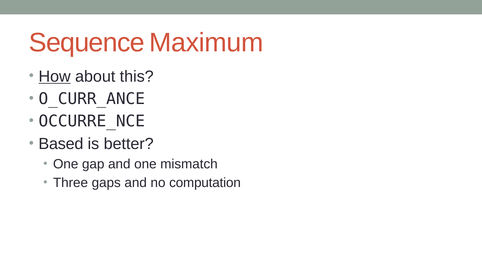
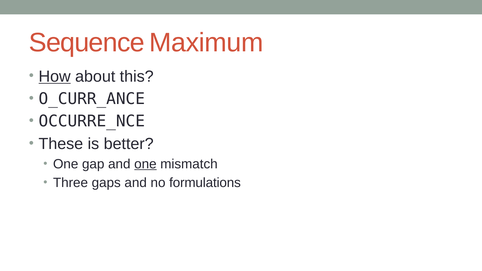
Based: Based -> These
one at (145, 164) underline: none -> present
computation: computation -> formulations
